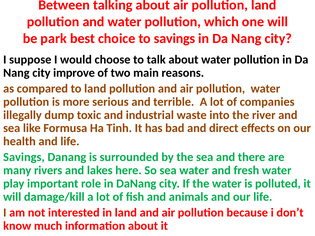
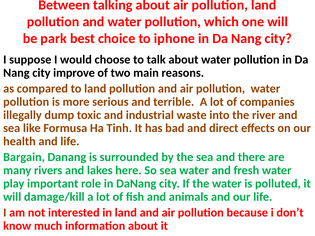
to savings: savings -> iphone
Savings at (24, 157): Savings -> Bargain
